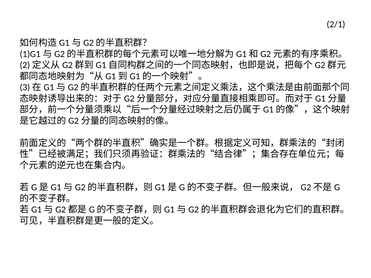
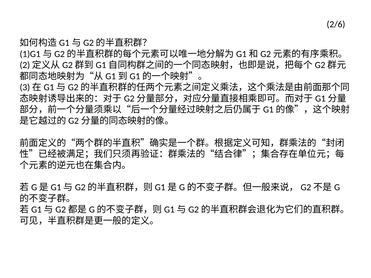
2/1: 2/1 -> 2/6
